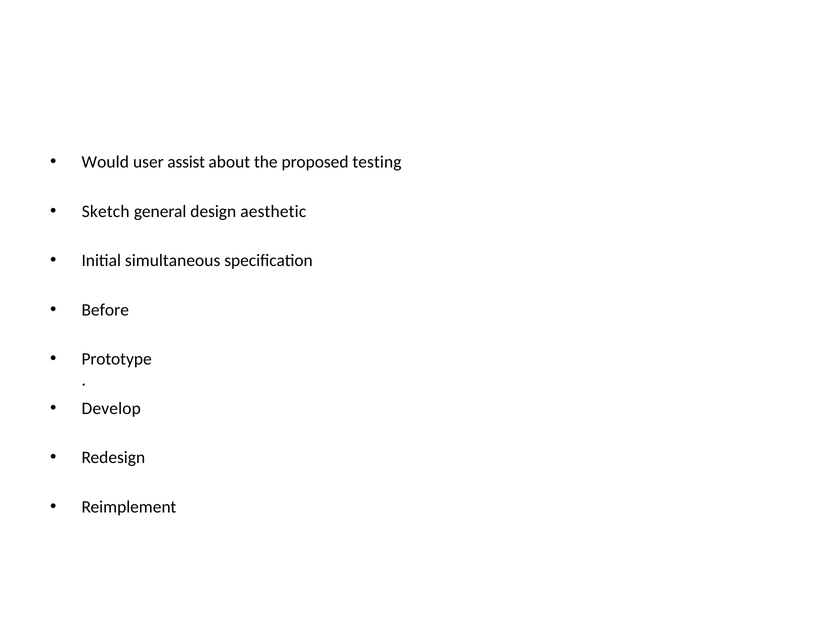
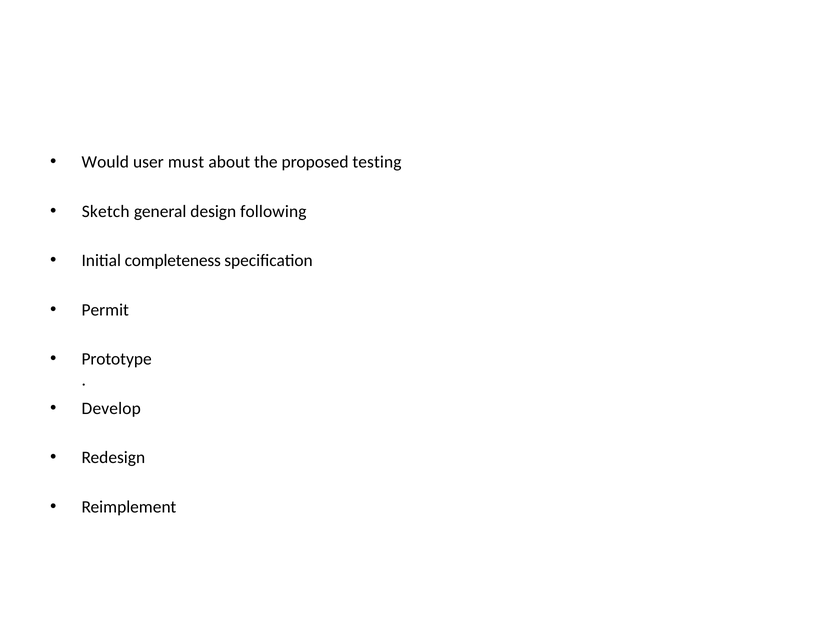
assist: assist -> must
aesthetic: aesthetic -> following
simultaneous: simultaneous -> completeness
Before: Before -> Permit
